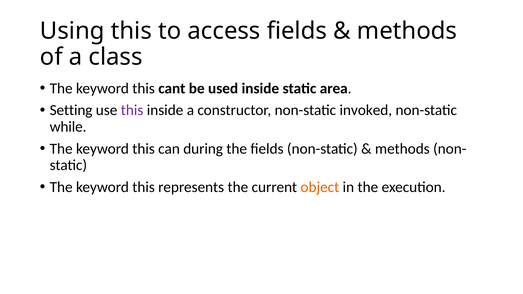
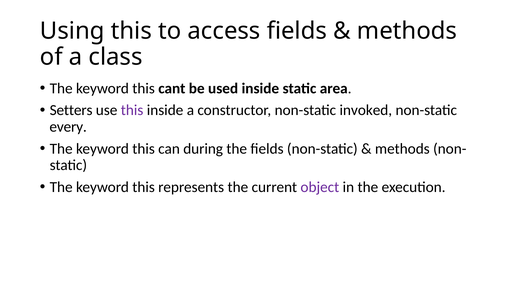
Setting: Setting -> Setters
while: while -> every
object colour: orange -> purple
